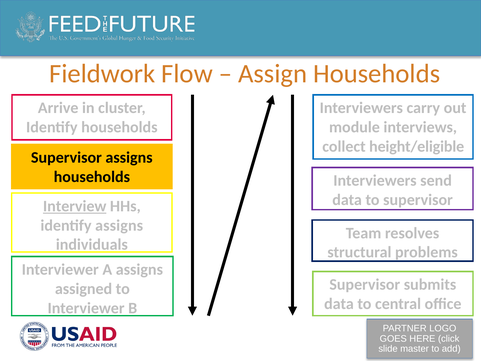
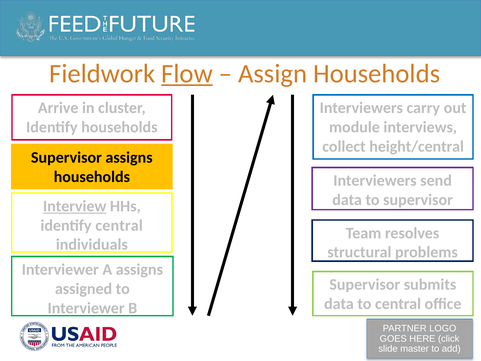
Flow underline: none -> present
height/eligible: height/eligible -> height/central
identify assigns: assigns -> central
